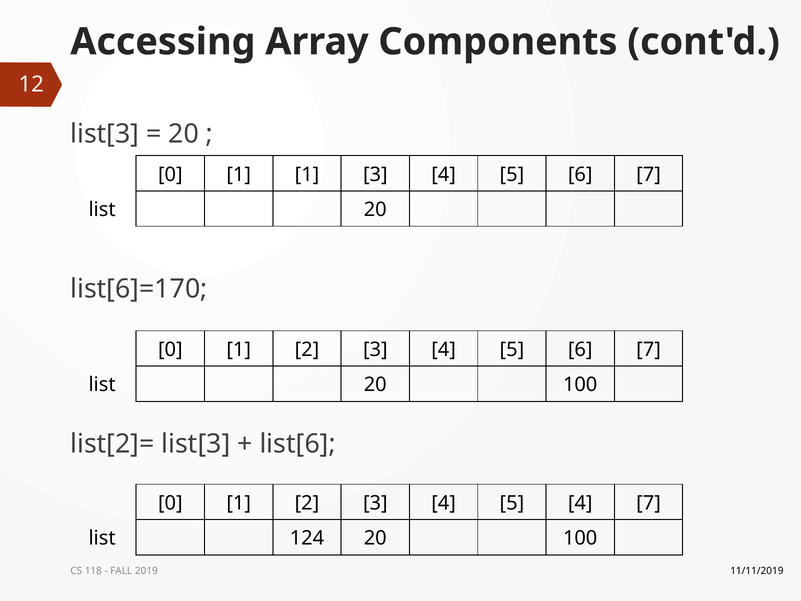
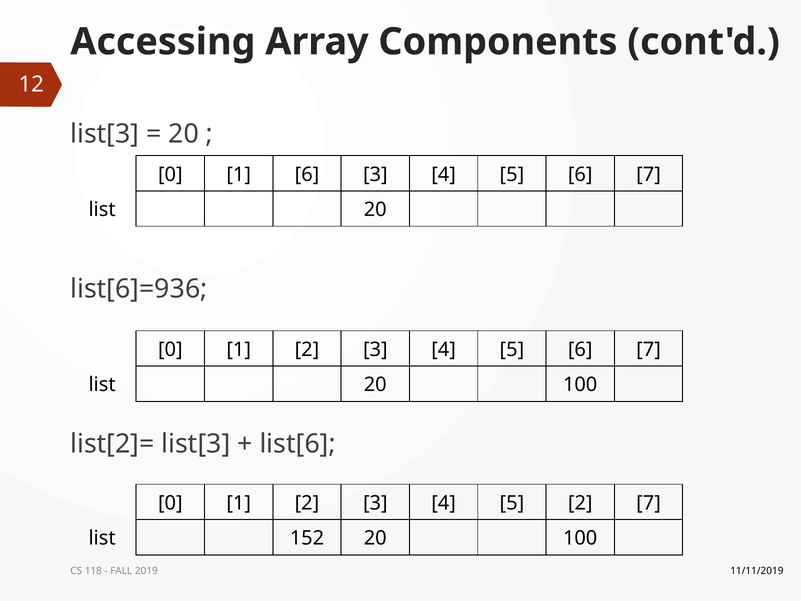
1 1: 1 -> 6
list[6]=170: list[6]=170 -> list[6]=936
5 4: 4 -> 2
124: 124 -> 152
